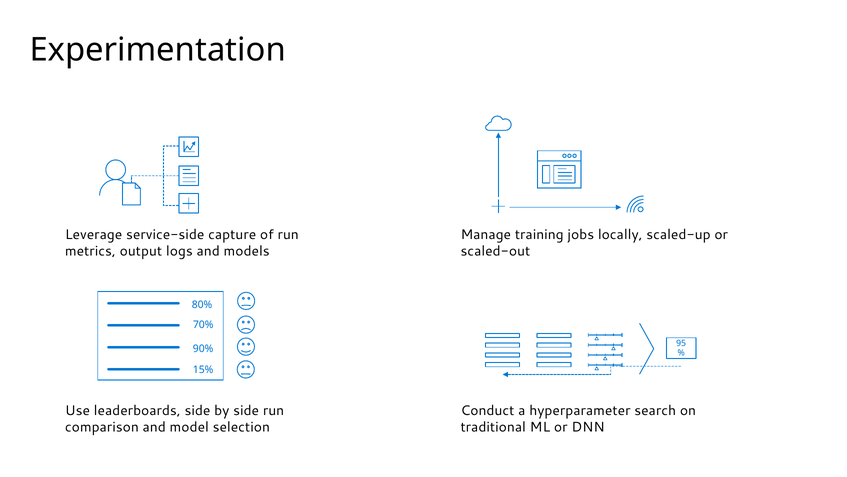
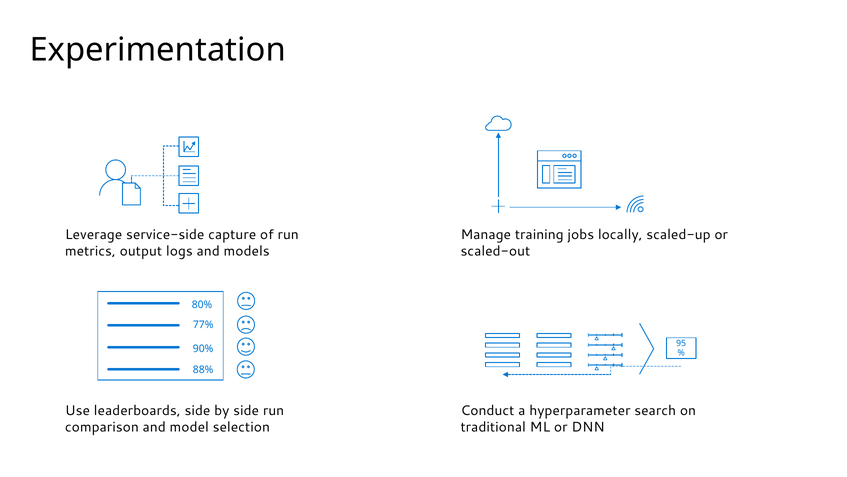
70%: 70% -> 77%
15%: 15% -> 88%
